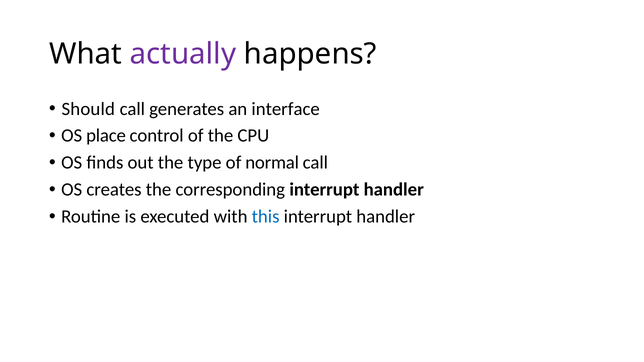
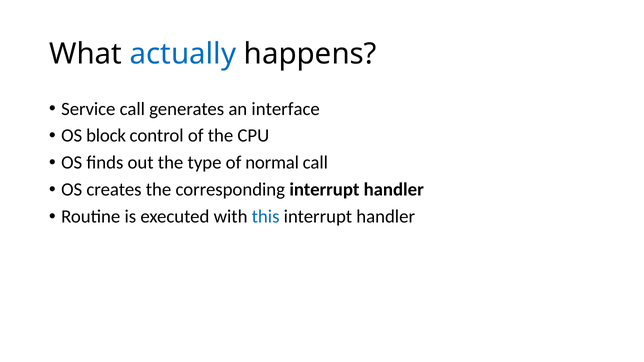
actually colour: purple -> blue
Should: Should -> Service
place: place -> block
